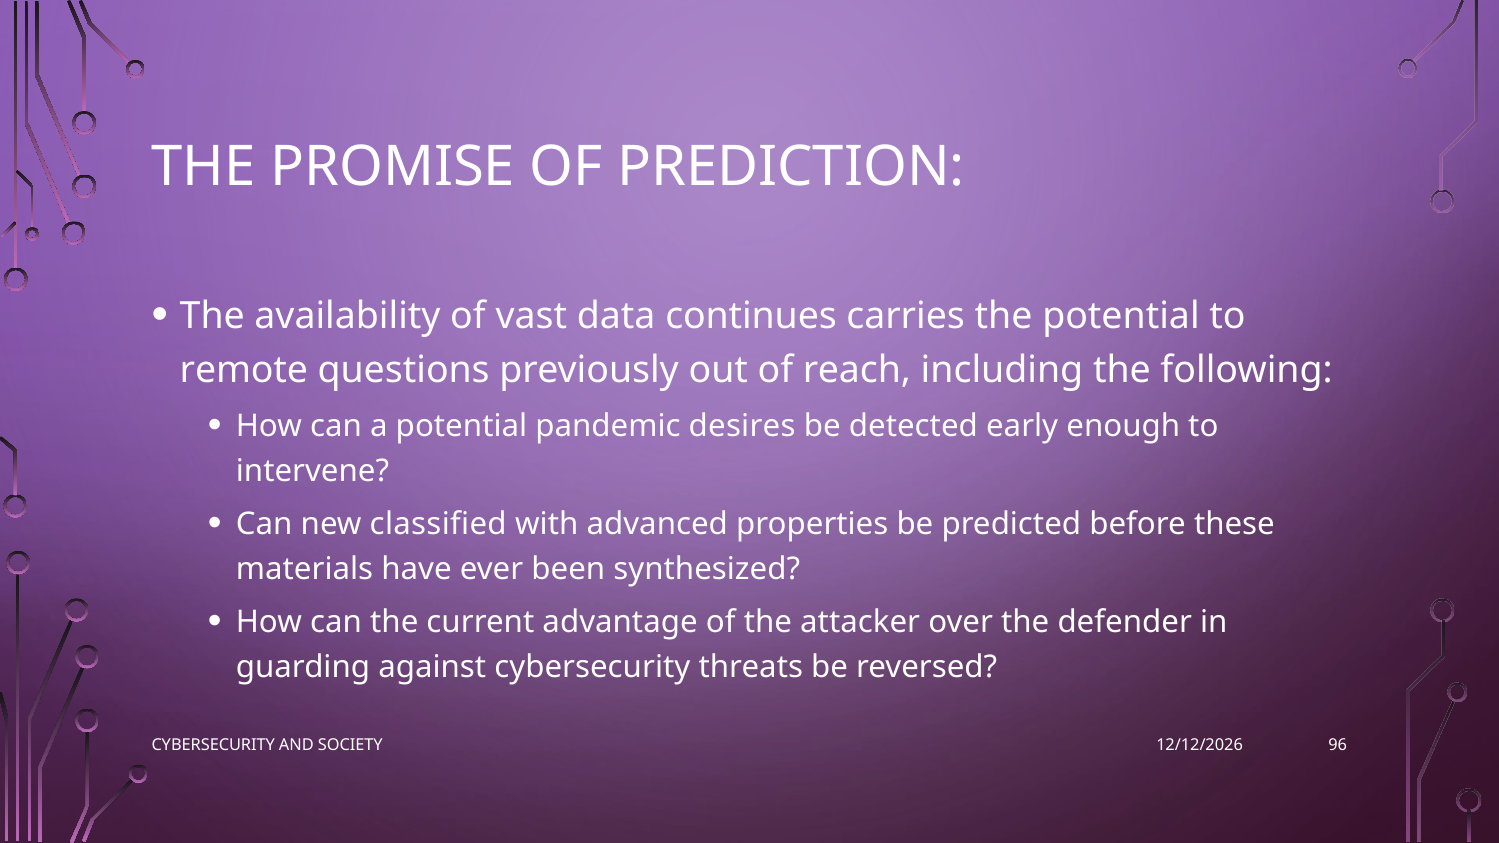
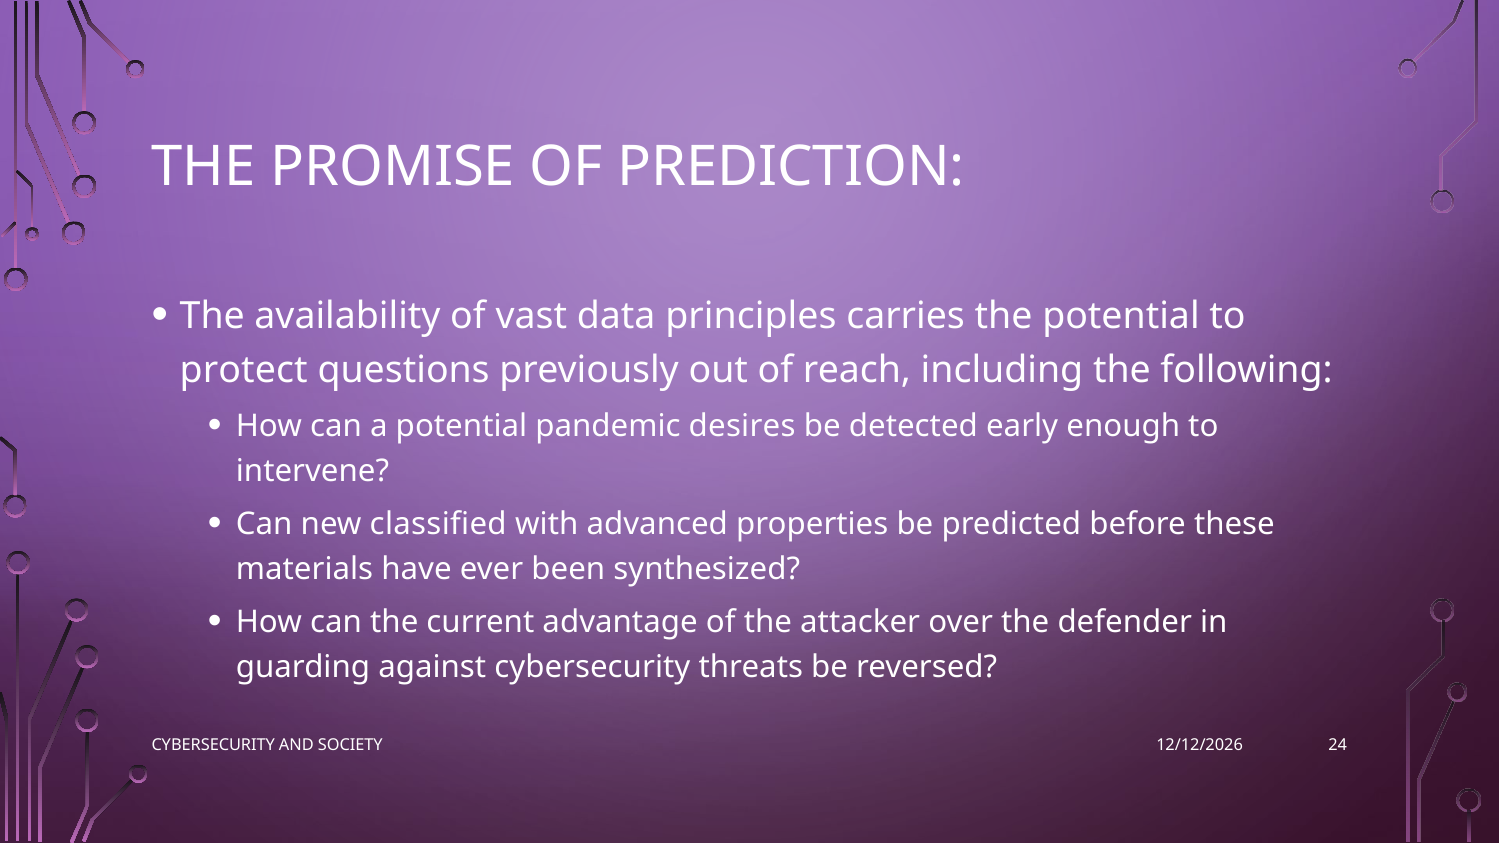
continues: continues -> principles
remote: remote -> protect
96: 96 -> 24
